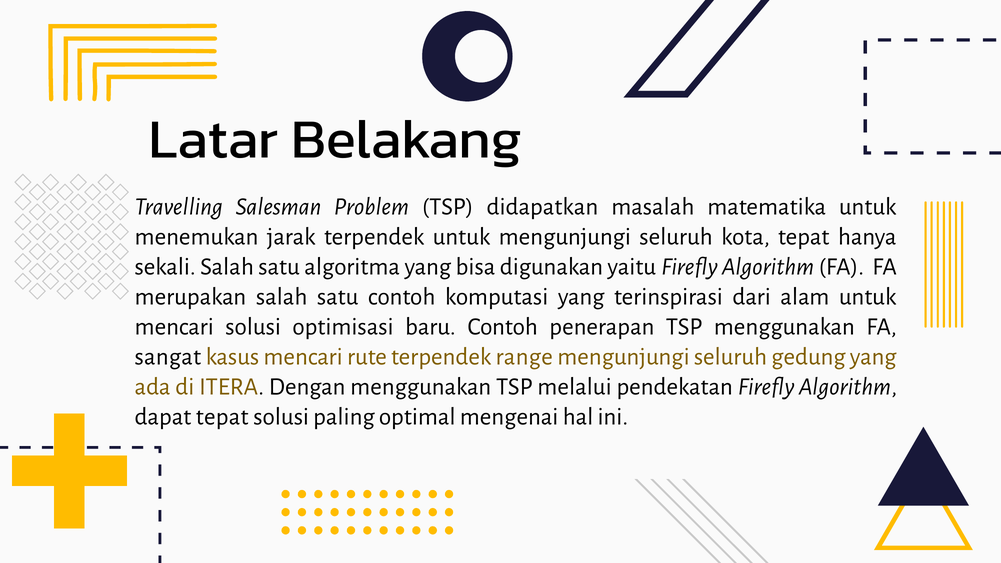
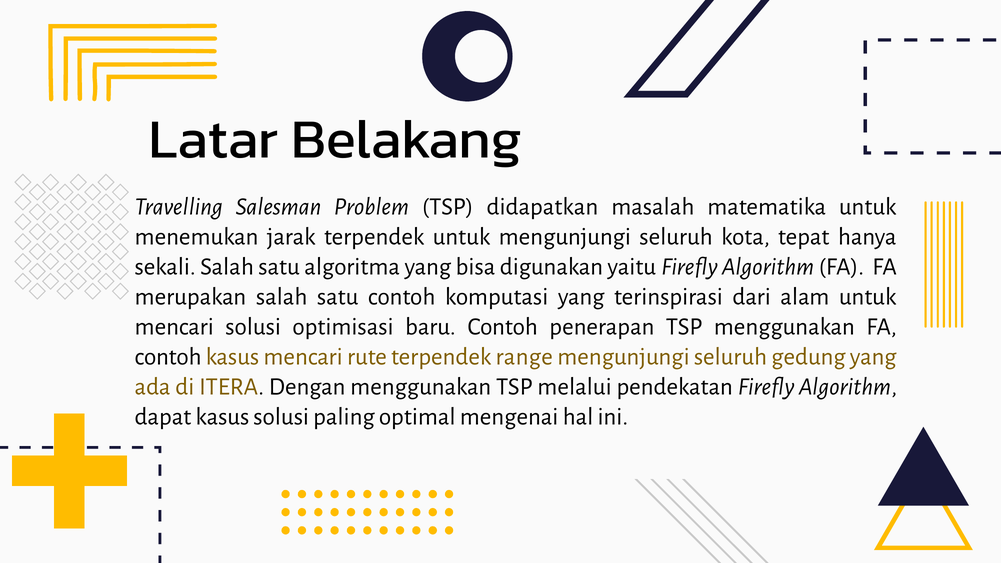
sangat at (168, 356): sangat -> contoh
dapat tepat: tepat -> kasus
